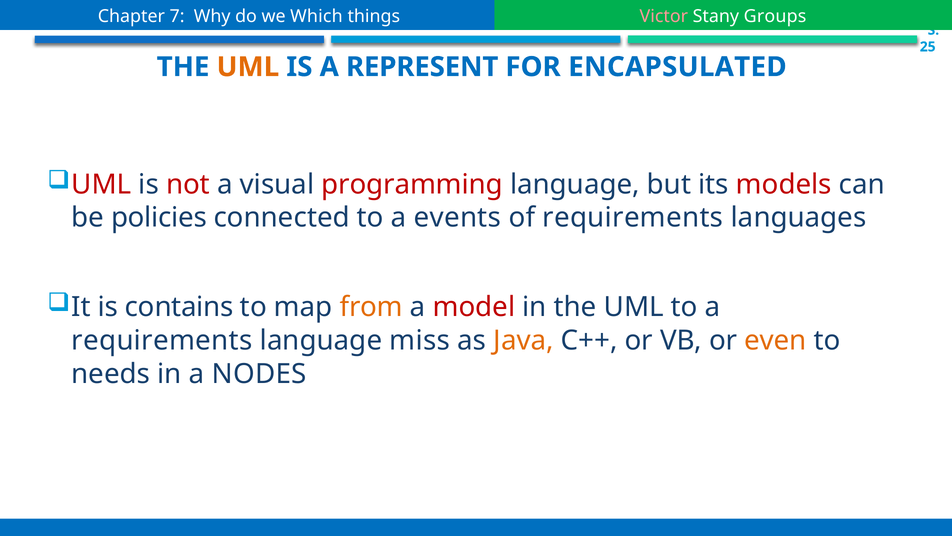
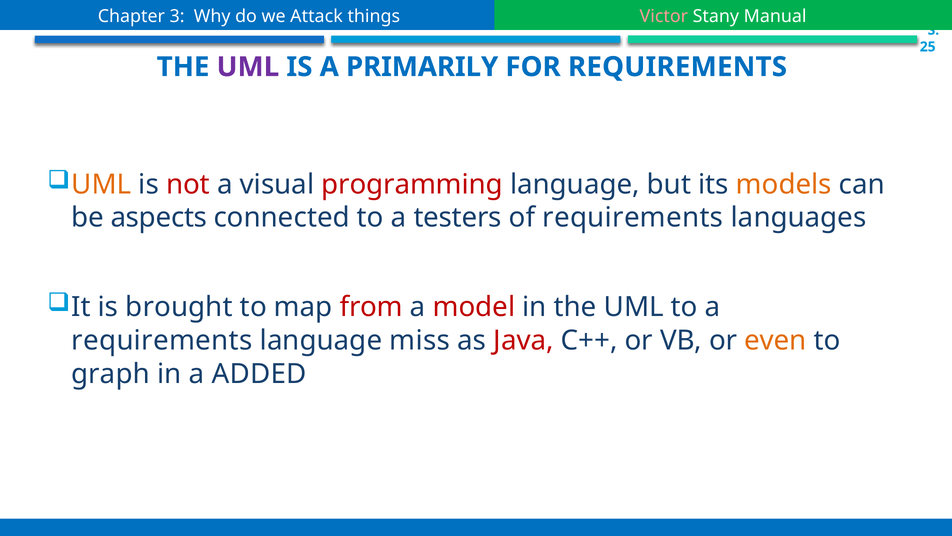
7: 7 -> 3
Which: Which -> Attack
Groups: Groups -> Manual
UML at (248, 67) colour: orange -> purple
REPRESENT: REPRESENT -> PRIMARILY
FOR ENCAPSULATED: ENCAPSULATED -> REQUIREMENTS
UML at (101, 184) colour: red -> orange
models colour: red -> orange
policies: policies -> aspects
events: events -> testers
contains: contains -> brought
from colour: orange -> red
Java colour: orange -> red
needs: needs -> graph
NODES: NODES -> ADDED
